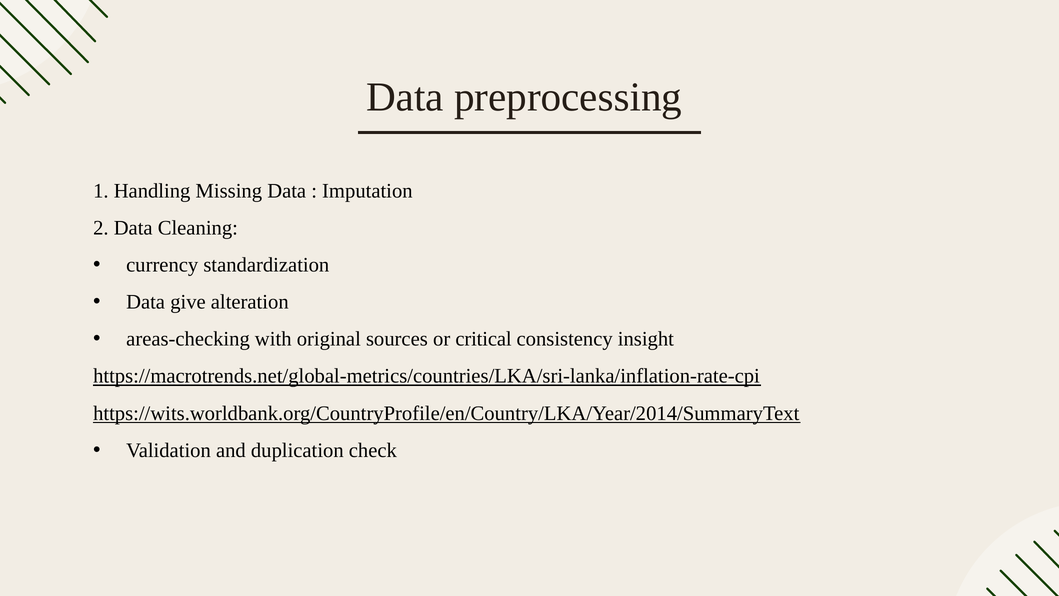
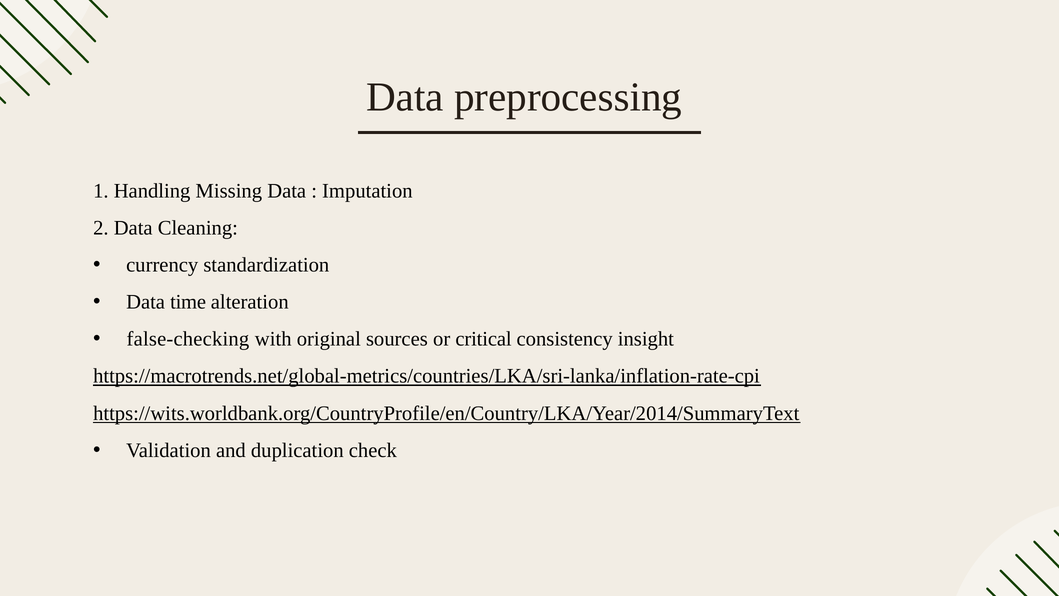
give: give -> time
areas-checking: areas-checking -> false-checking
